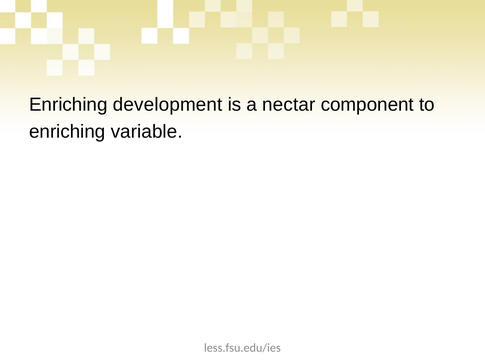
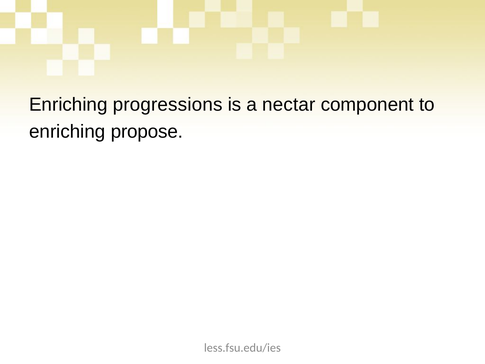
development: development -> progressions
variable: variable -> propose
